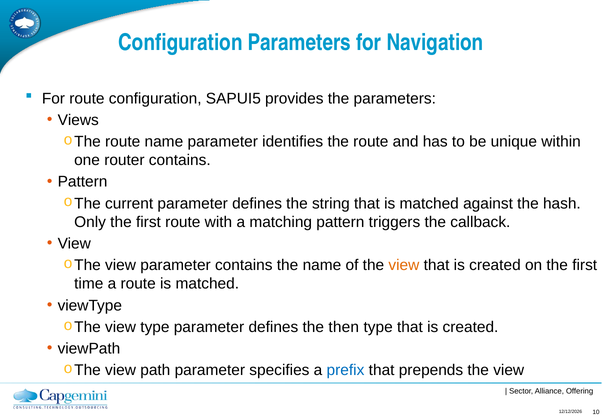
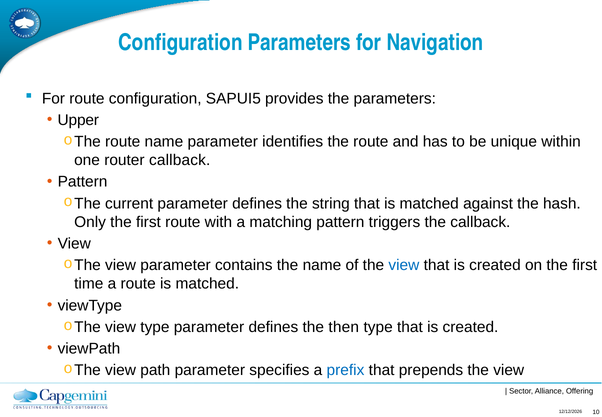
Views: Views -> Upper
router contains: contains -> callback
view at (404, 265) colour: orange -> blue
